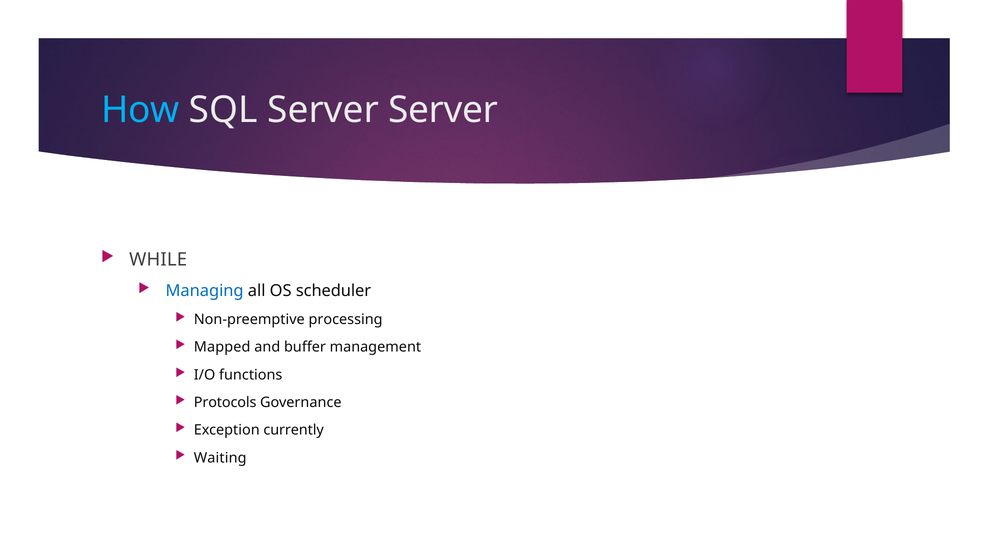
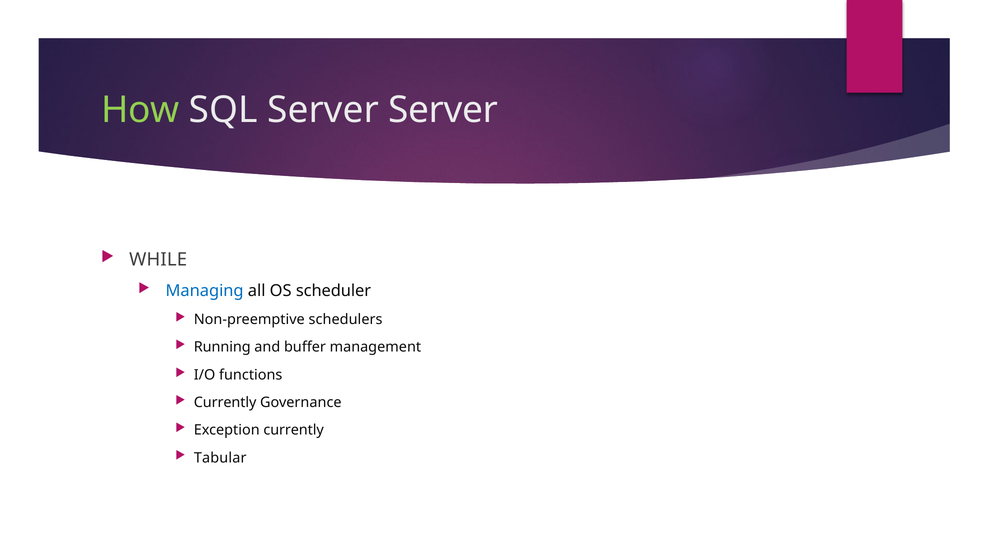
How colour: light blue -> light green
processing: processing -> schedulers
Mapped: Mapped -> Running
Protocols at (225, 403): Protocols -> Currently
Waiting: Waiting -> Tabular
